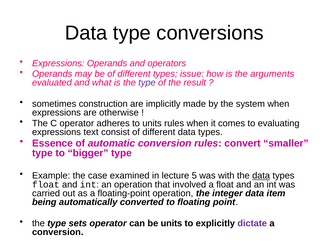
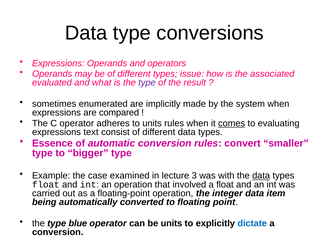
arguments: arguments -> associated
construction: construction -> enumerated
otherwise: otherwise -> compared
comes underline: none -> present
5: 5 -> 3
sets: sets -> blue
dictate colour: purple -> blue
